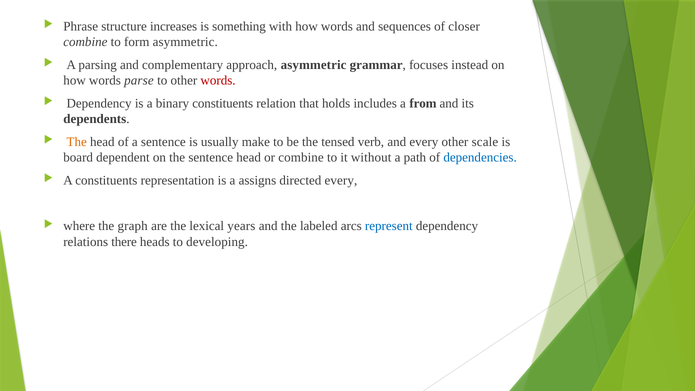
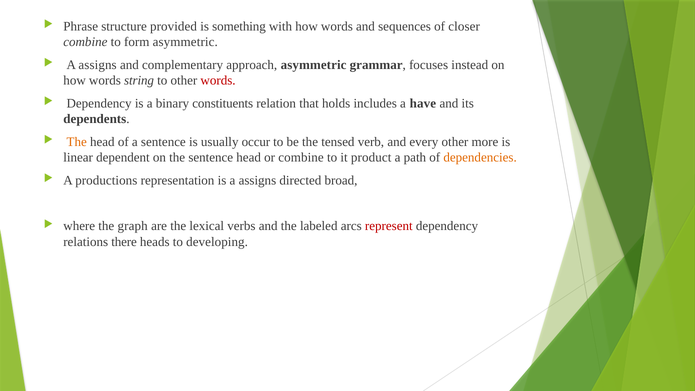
increases: increases -> provided
parsing at (98, 65): parsing -> assigns
parse: parse -> string
from: from -> have
make: make -> occur
scale: scale -> more
board: board -> linear
without: without -> product
dependencies colour: blue -> orange
A constituents: constituents -> productions
directed every: every -> broad
years: years -> verbs
represent colour: blue -> red
